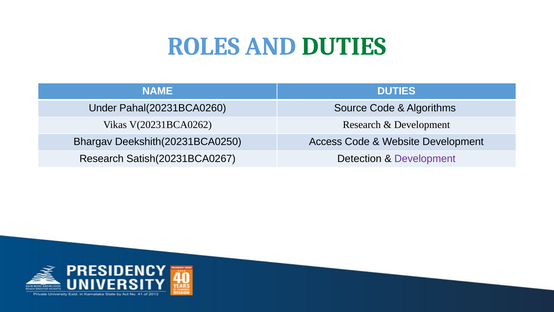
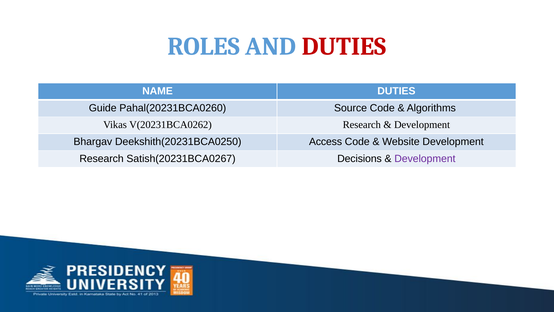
DUTIES at (344, 47) colour: green -> red
Under: Under -> Guide
Detection: Detection -> Decisions
